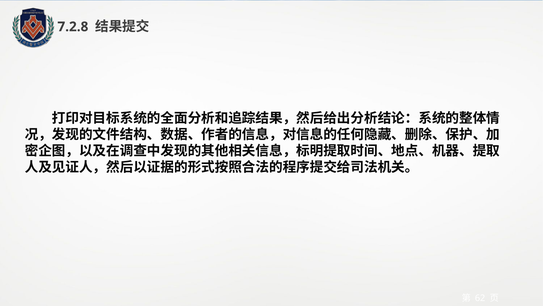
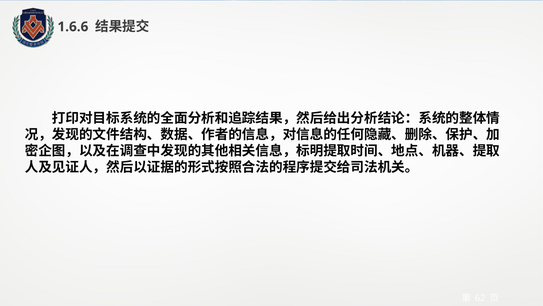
7.2.8: 7.2.8 -> 1.6.6
